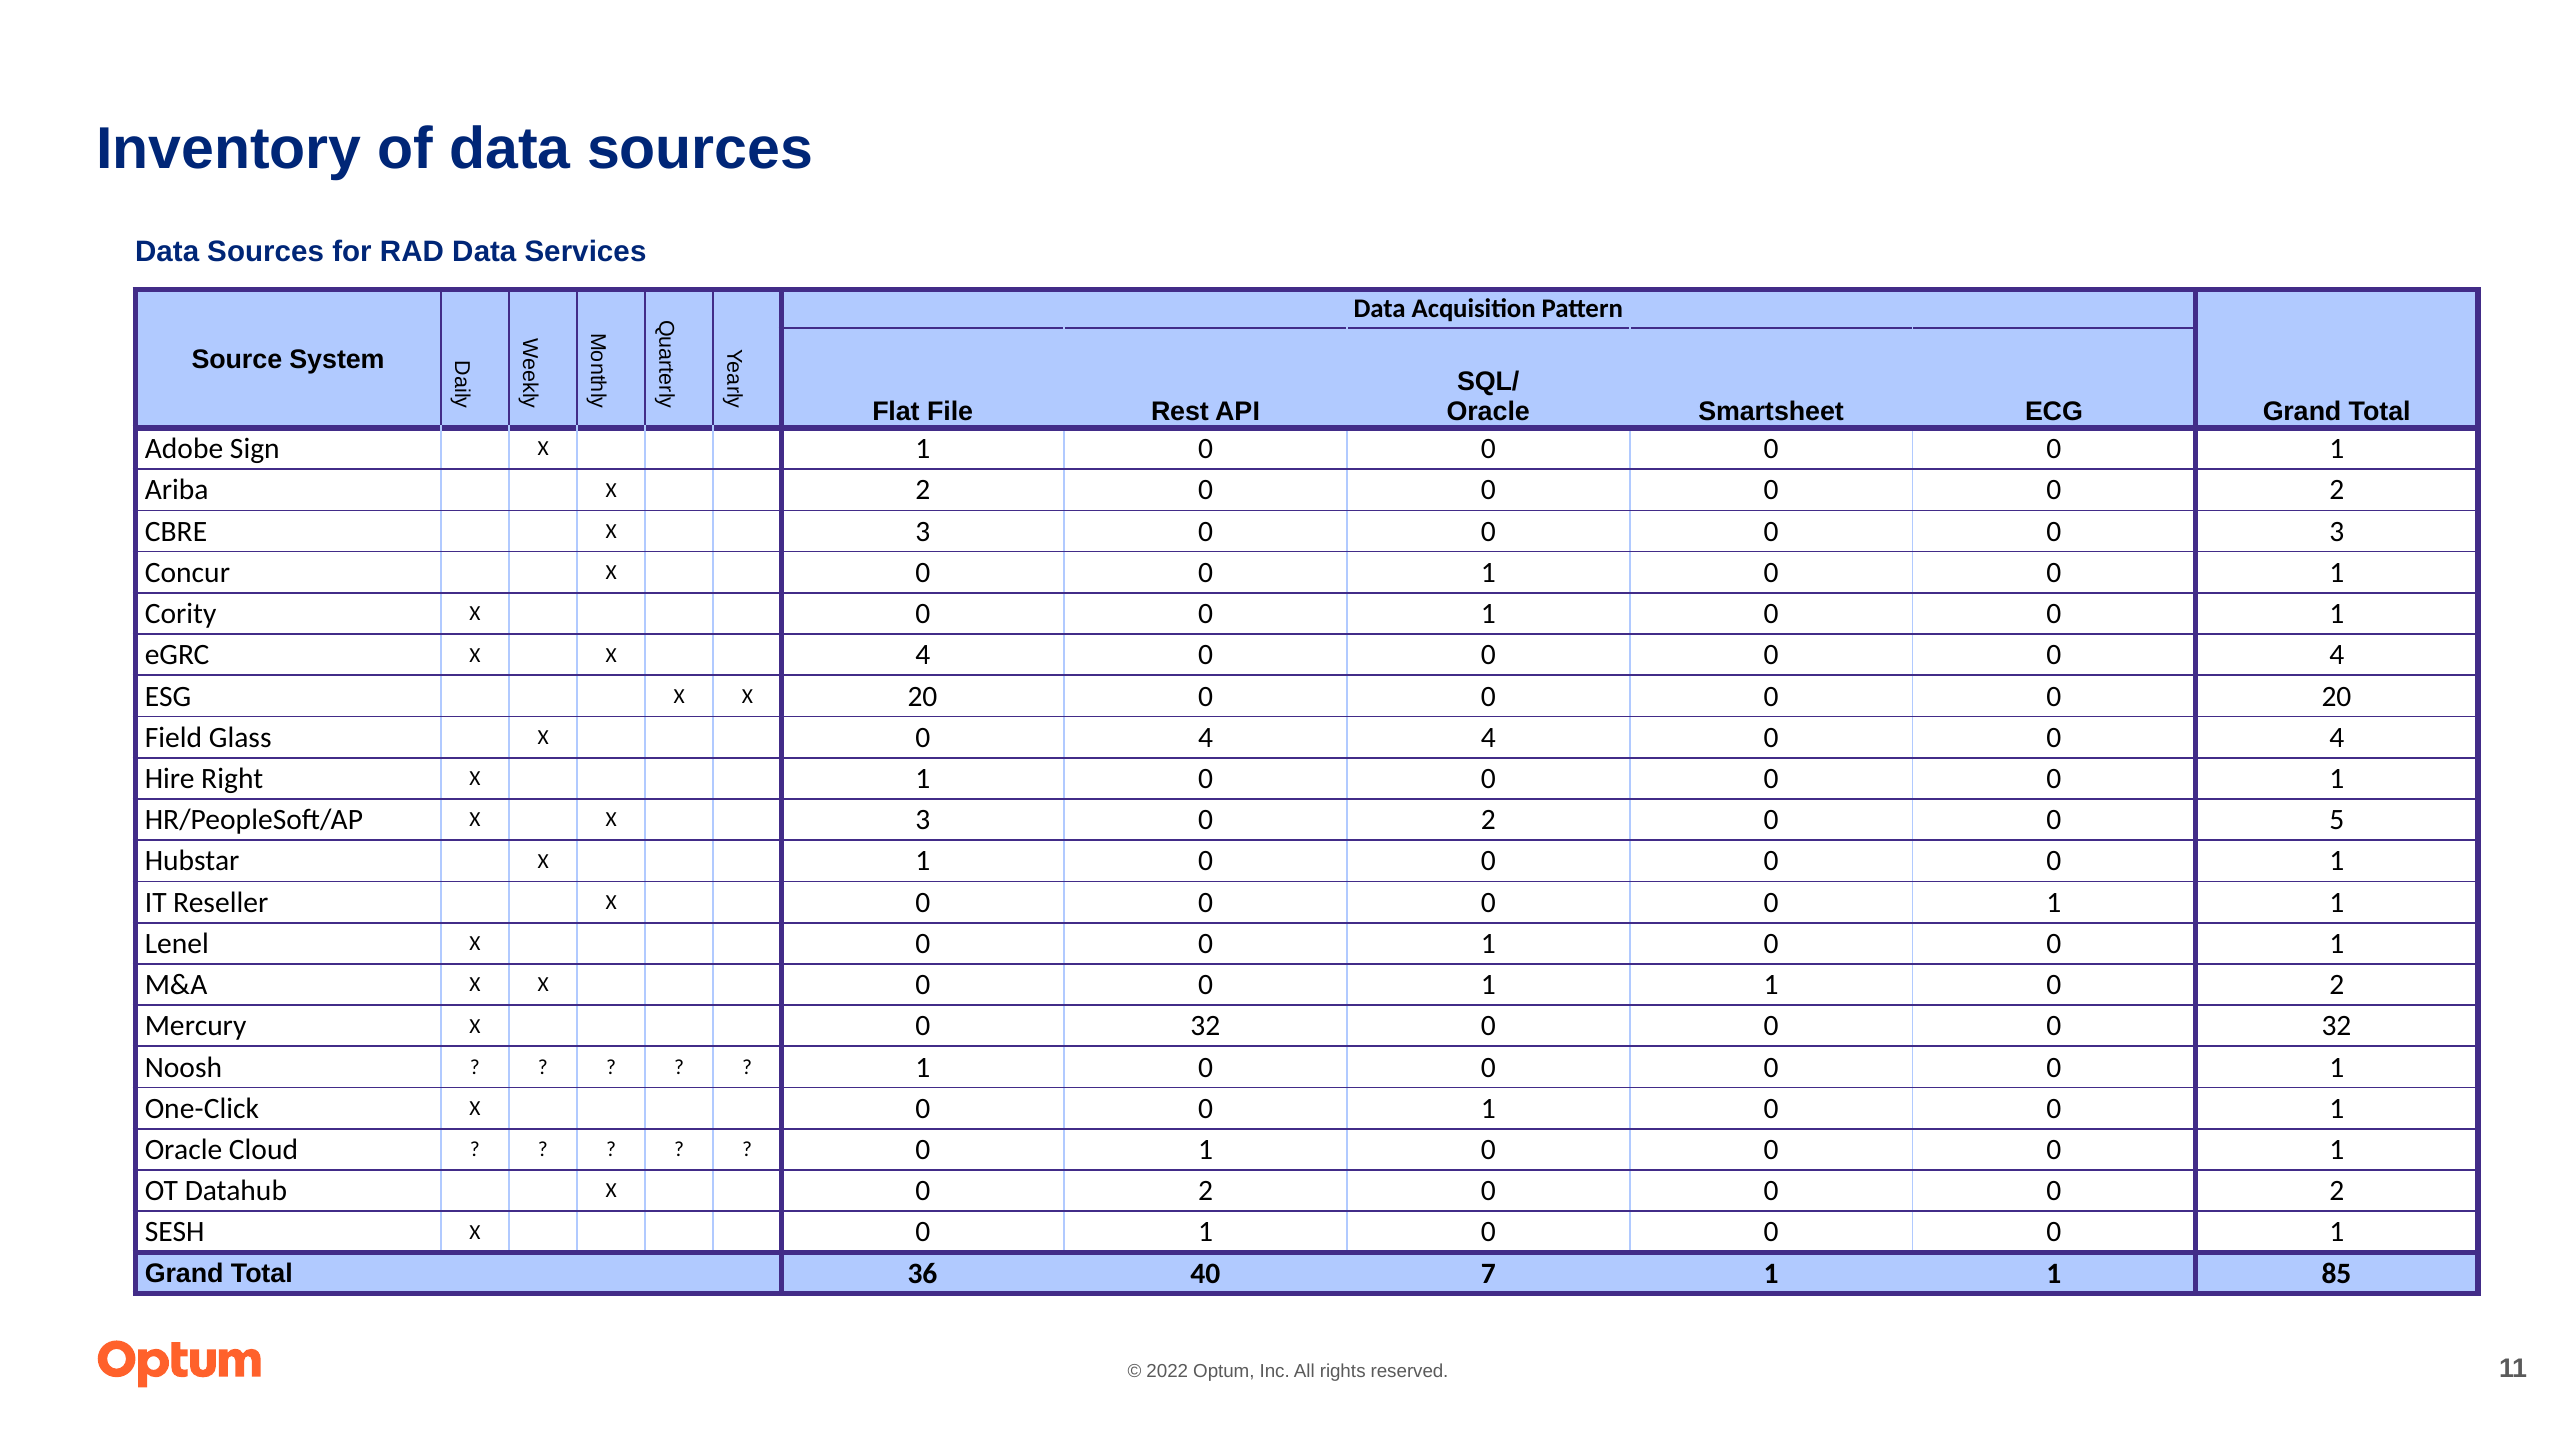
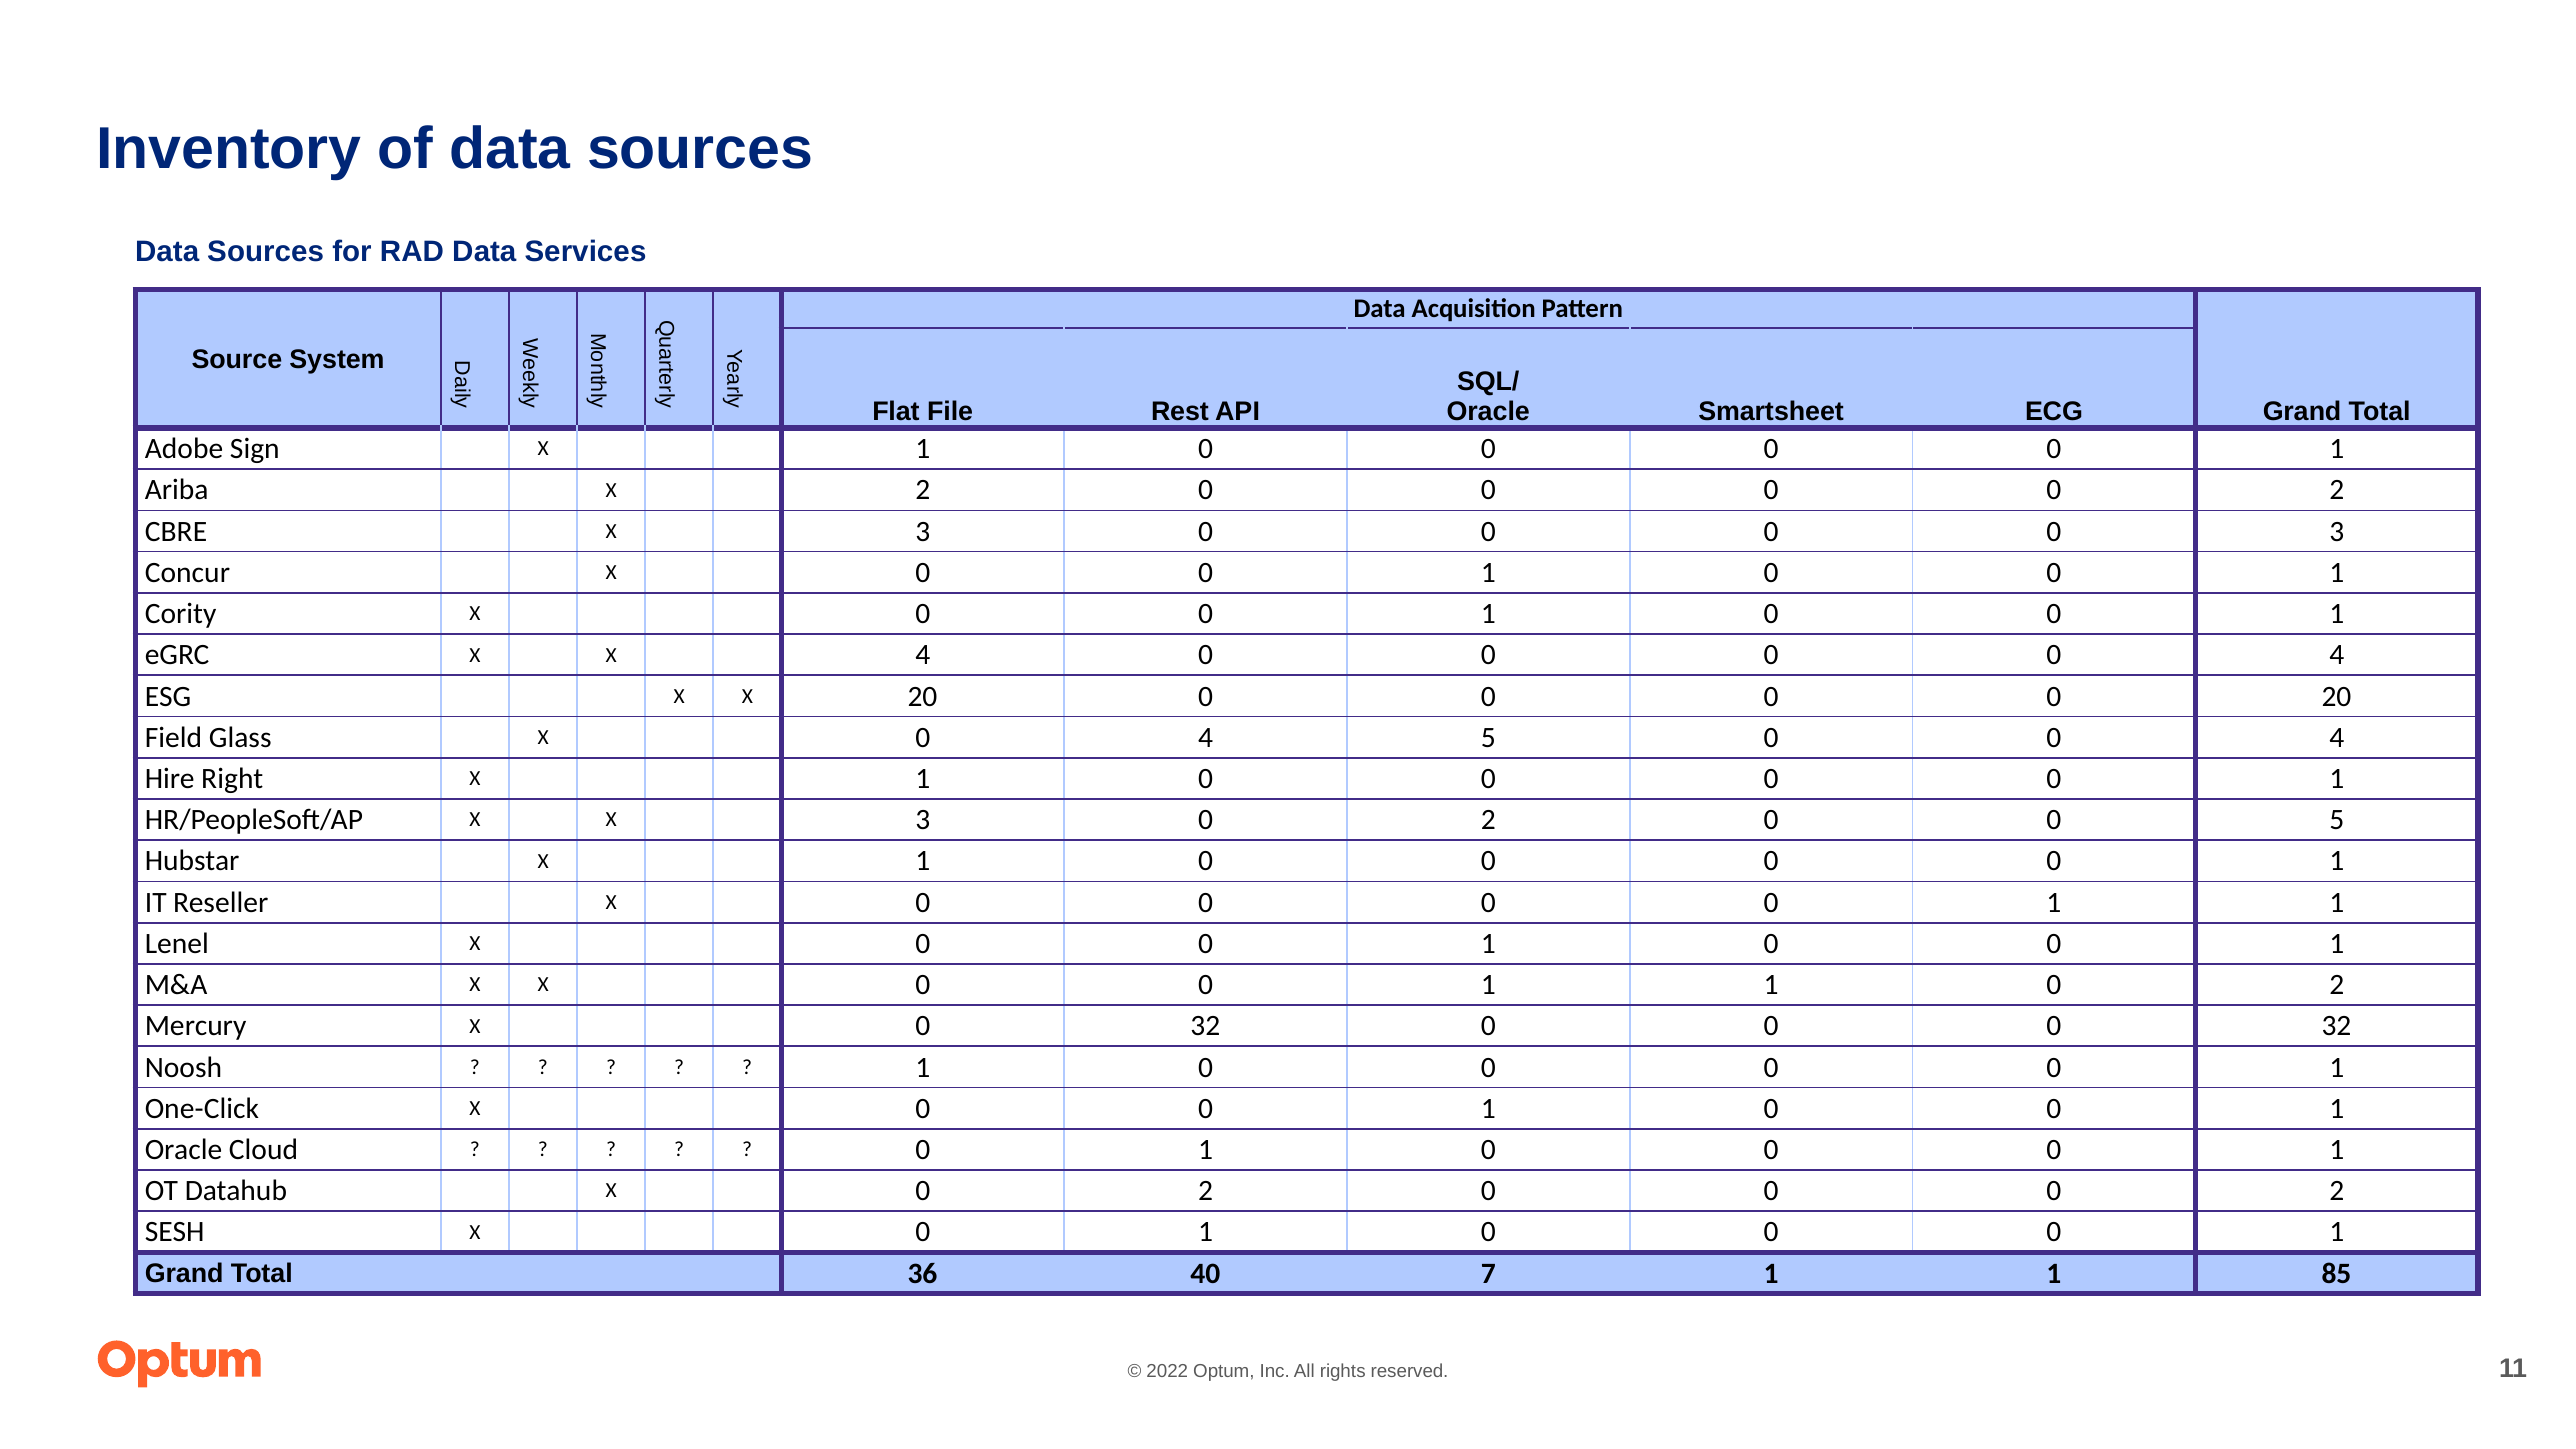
4 4: 4 -> 5
